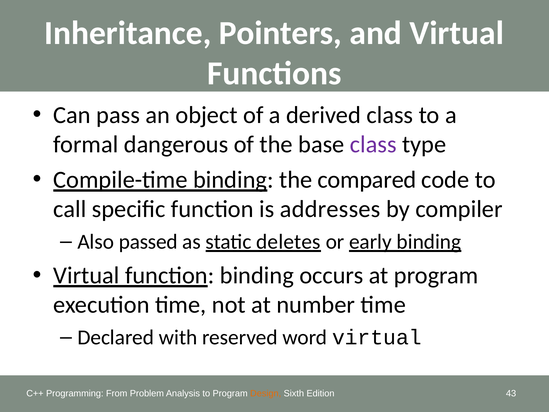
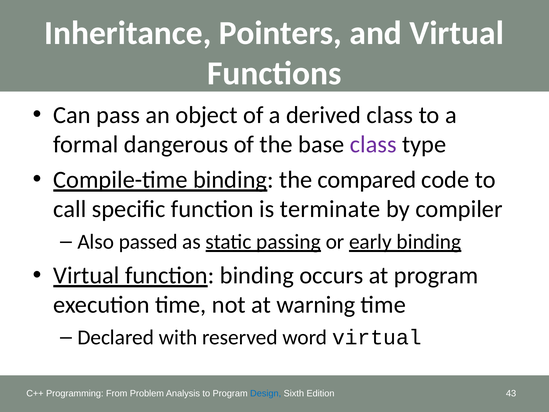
addresses: addresses -> terminate
deletes: deletes -> passing
number: number -> warning
Design colour: orange -> blue
